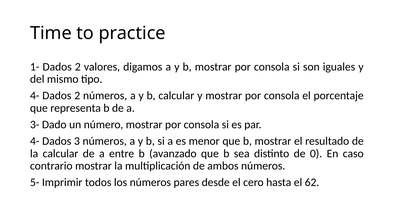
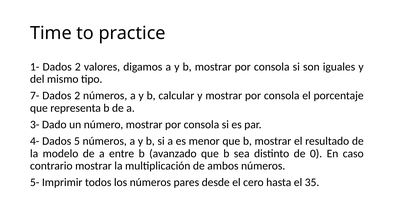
4- at (35, 95): 4- -> 7-
3: 3 -> 5
la calcular: calcular -> modelo
62: 62 -> 35
